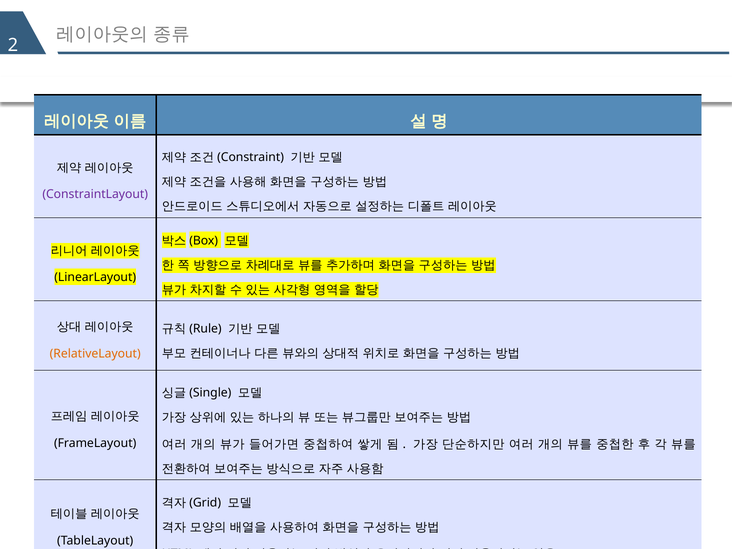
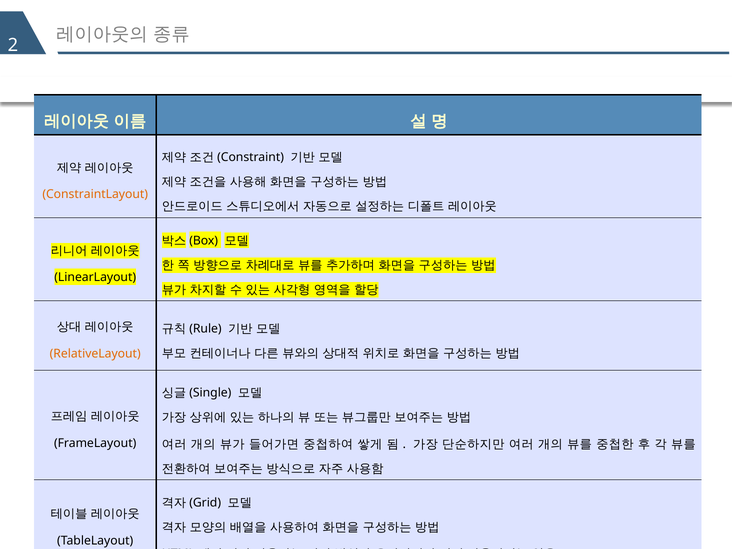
ConstraintLayout colour: purple -> orange
